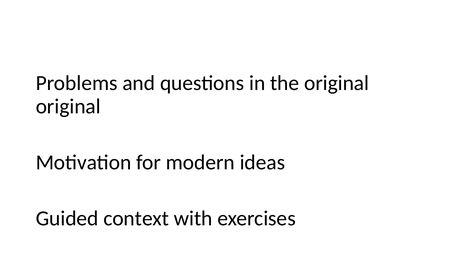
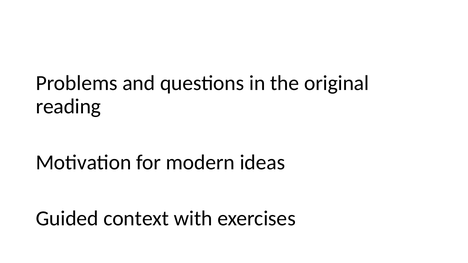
original at (68, 106): original -> reading
